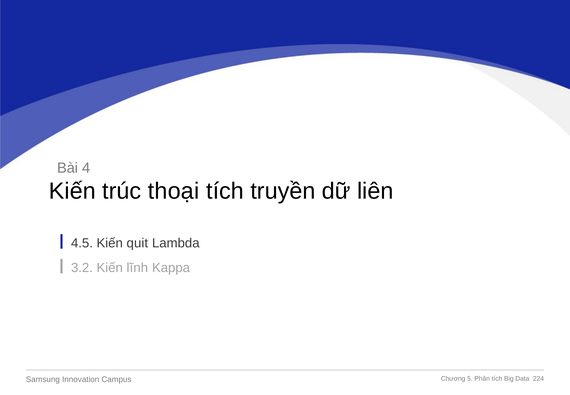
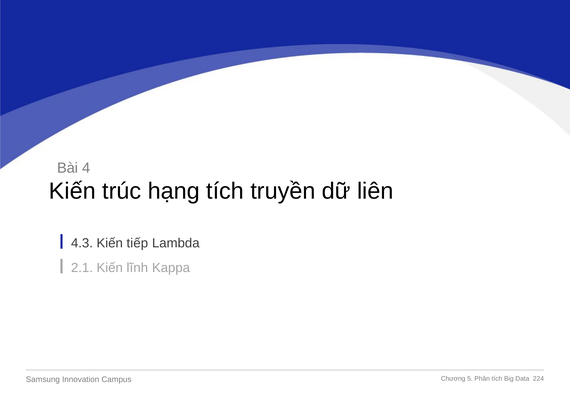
thoại: thoại -> hạng
4.5: 4.5 -> 4.3
quit: quit -> tiếp
3.2: 3.2 -> 2.1
